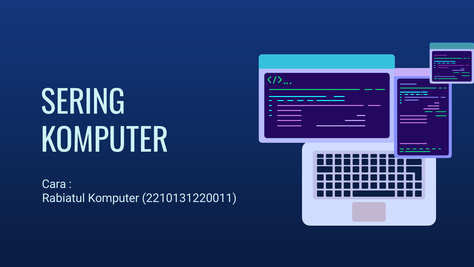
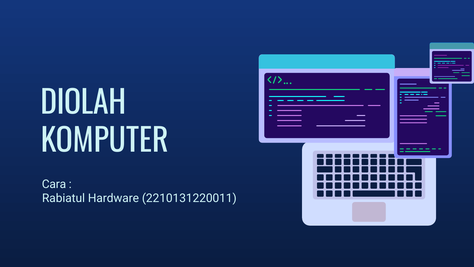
SERING: SERING -> DIOLAH
Rabiatul Komputer: Komputer -> Hardware
